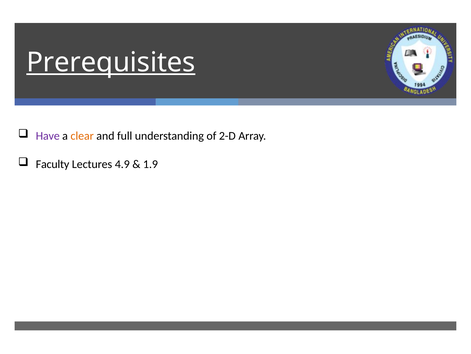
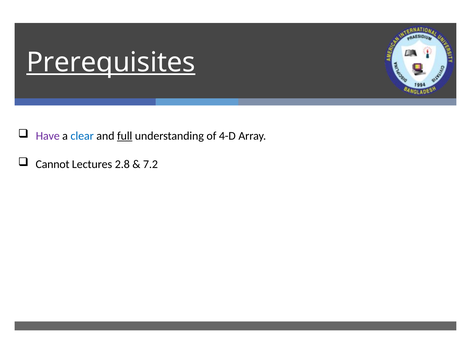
clear colour: orange -> blue
full underline: none -> present
2-D: 2-D -> 4-D
Faculty: Faculty -> Cannot
4.9: 4.9 -> 2.8
1.9: 1.9 -> 7.2
